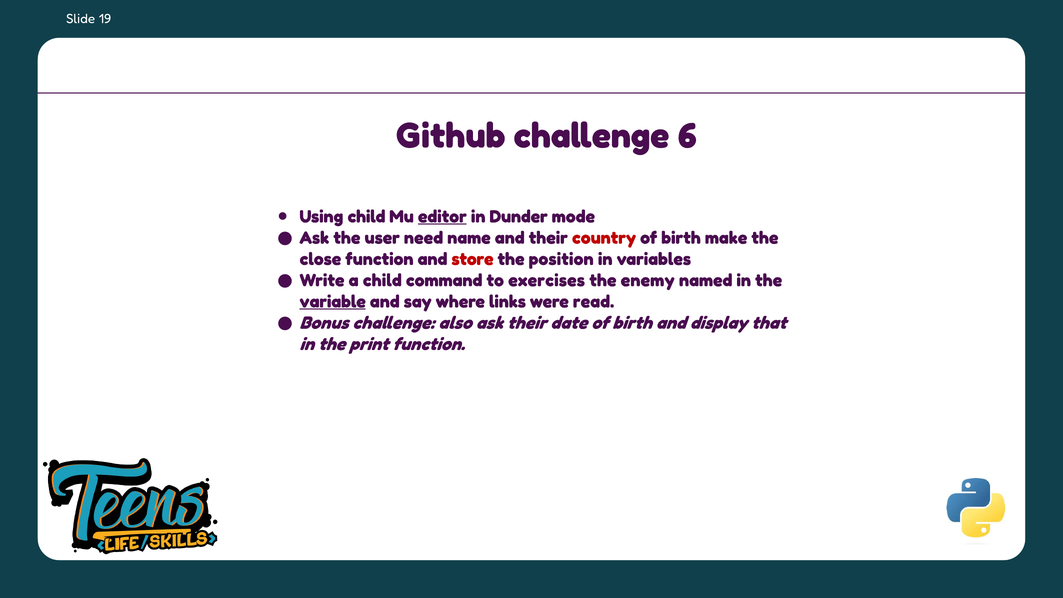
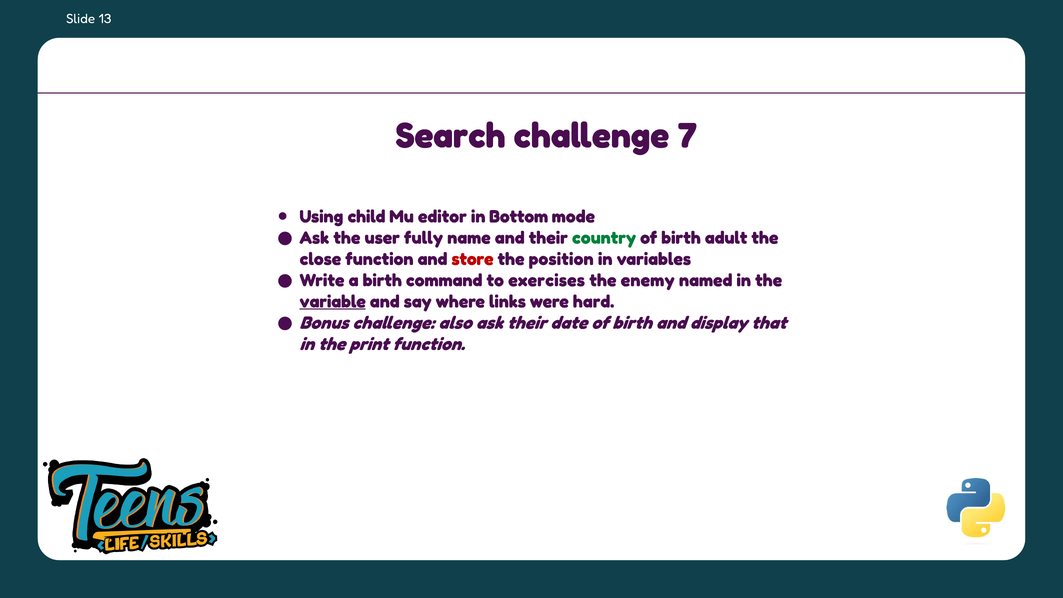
19: 19 -> 13
Github: Github -> Search
6: 6 -> 7
editor underline: present -> none
Dunder: Dunder -> Bottom
need: need -> fully
country colour: red -> green
make: make -> adult
a child: child -> birth
read: read -> hard
